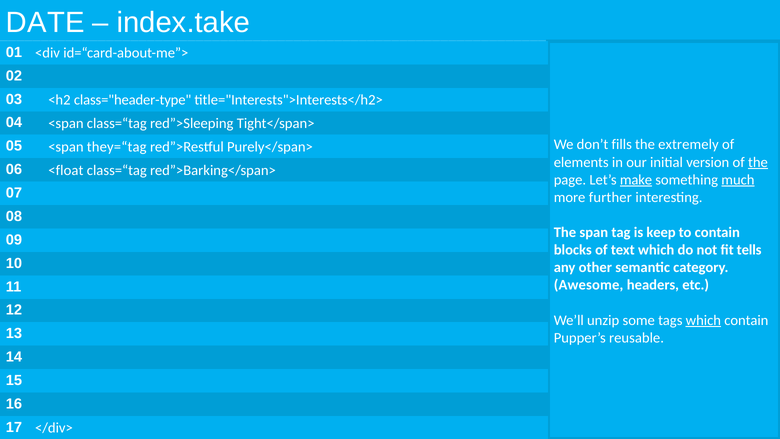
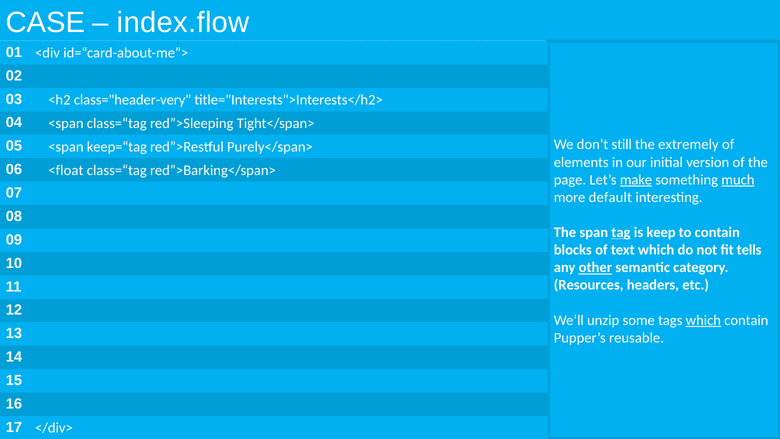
DATE: DATE -> CASE
index.take: index.take -> index.flow
class="header-type: class="header-type -> class="header-very
fills: fills -> still
they=“tag: they=“tag -> keep=“tag
the at (758, 162) underline: present -> none
further: further -> default
tag underline: none -> present
other underline: none -> present
Awesome: Awesome -> Resources
